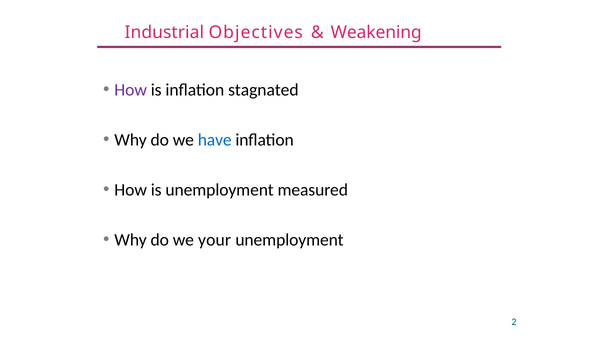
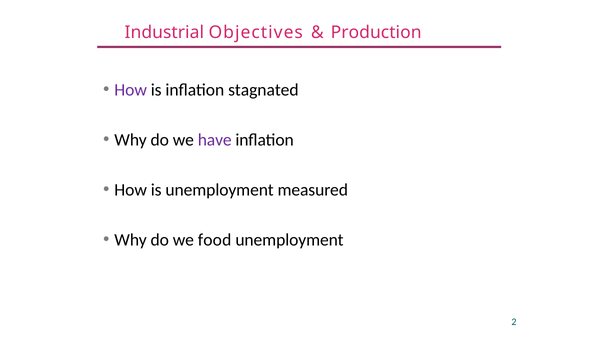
Weakening: Weakening -> Production
have colour: blue -> purple
your: your -> food
